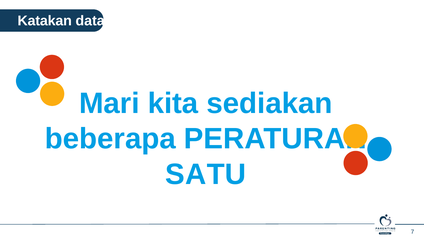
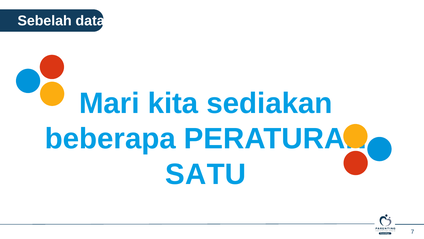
Katakan: Katakan -> Sebelah
